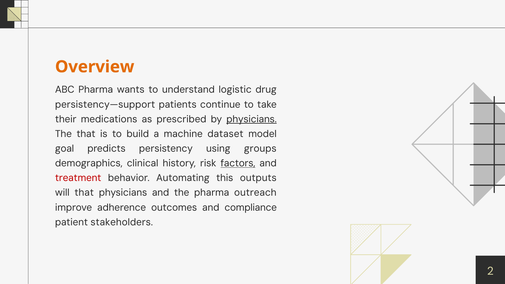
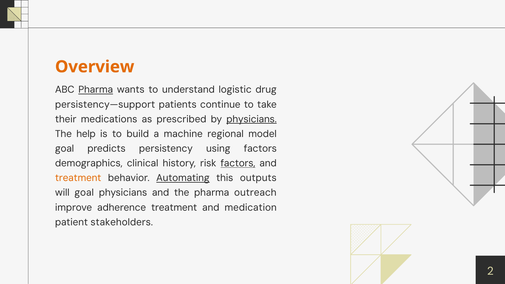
Pharma at (96, 90) underline: none -> present
The that: that -> help
dataset: dataset -> regional
using groups: groups -> factors
treatment at (78, 178) colour: red -> orange
Automating underline: none -> present
will that: that -> goal
adherence outcomes: outcomes -> treatment
compliance: compliance -> medication
